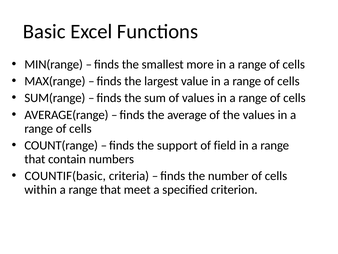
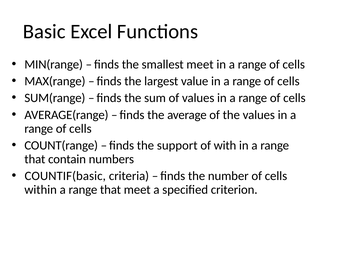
smallest more: more -> meet
field: field -> with
